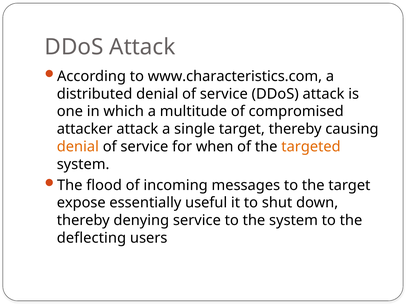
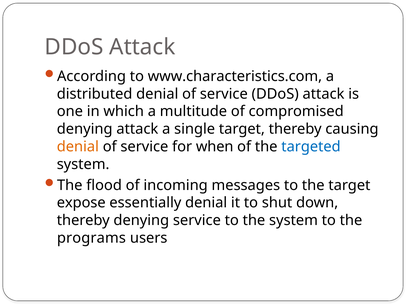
attacker at (85, 129): attacker -> denying
targeted colour: orange -> blue
essentially useful: useful -> denial
deflecting: deflecting -> programs
